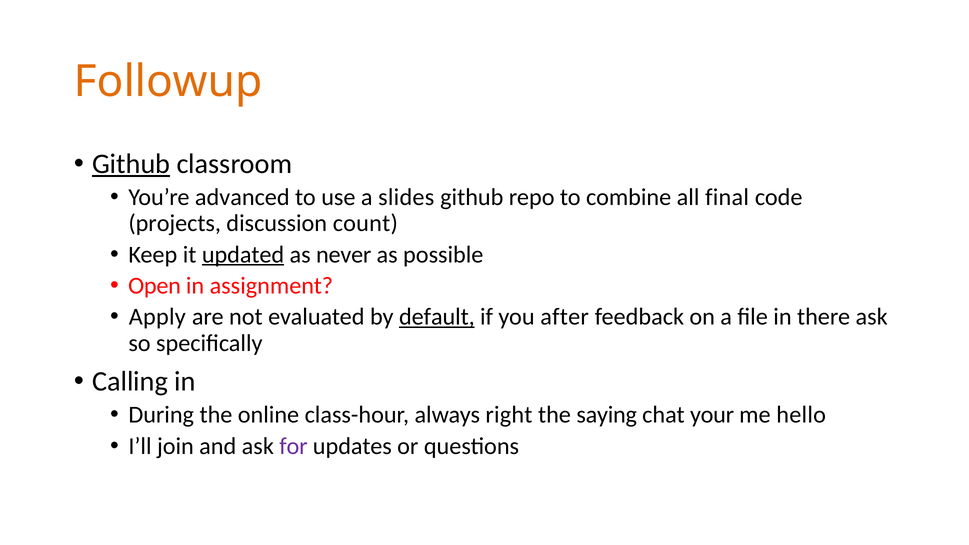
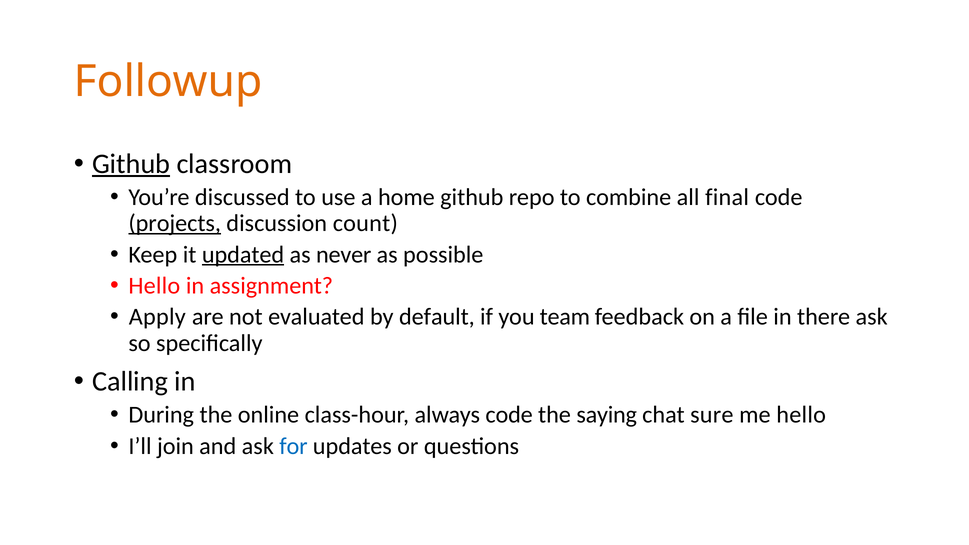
advanced: advanced -> discussed
slides: slides -> home
projects underline: none -> present
Open at (155, 286): Open -> Hello
default underline: present -> none
after: after -> team
always right: right -> code
your: your -> sure
for colour: purple -> blue
